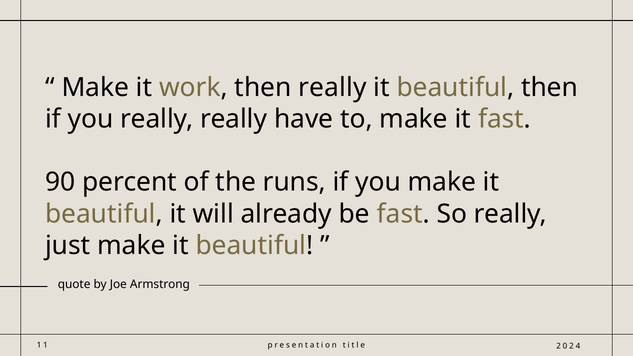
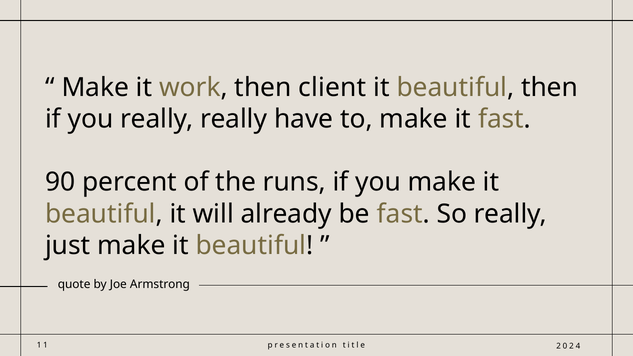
then really: really -> client
